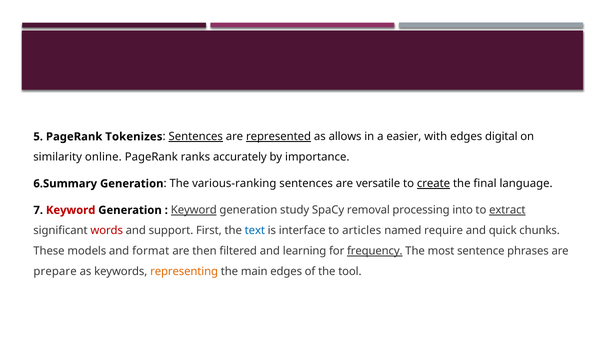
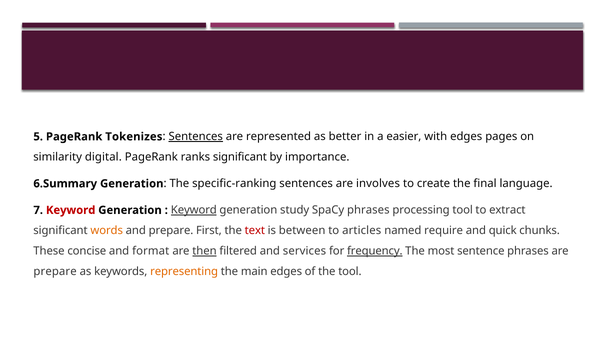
represented underline: present -> none
allows: allows -> better
digital: digital -> pages
online: online -> digital
ranks accurately: accurately -> significant
various-ranking: various-ranking -> specific-ranking
versatile: versatile -> involves
create underline: present -> none
SpaCy removal: removal -> phrases
processing into: into -> tool
extract underline: present -> none
words colour: red -> orange
and support: support -> prepare
text colour: blue -> red
interface: interface -> between
models: models -> concise
then underline: none -> present
learning: learning -> services
